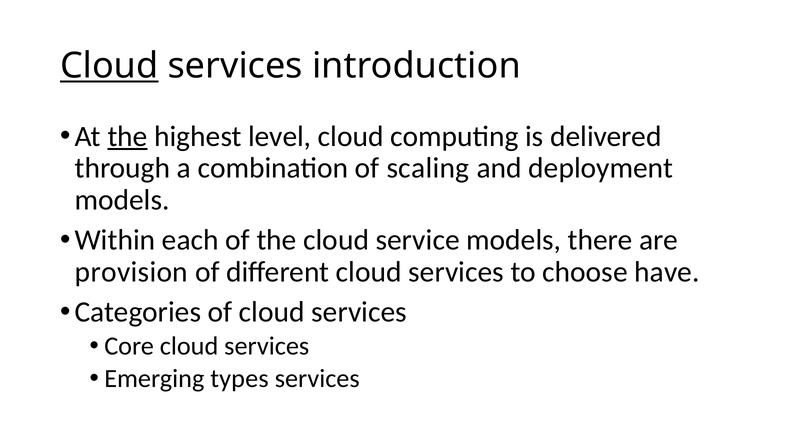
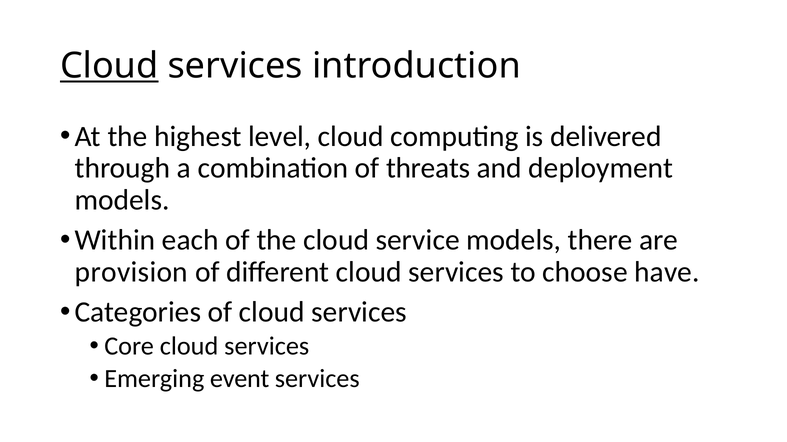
the at (128, 137) underline: present -> none
scaling: scaling -> threats
types: types -> event
